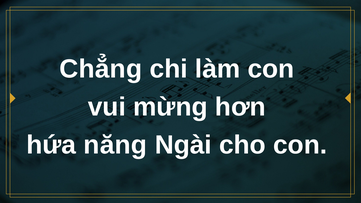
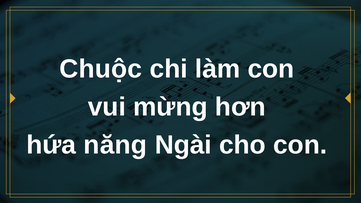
Chẳng: Chẳng -> Chuộc
